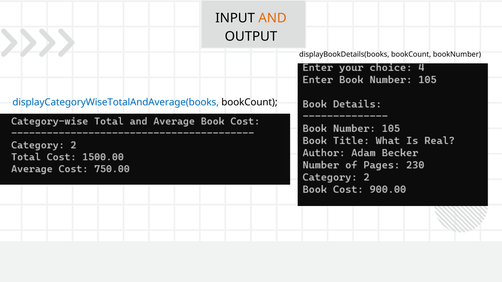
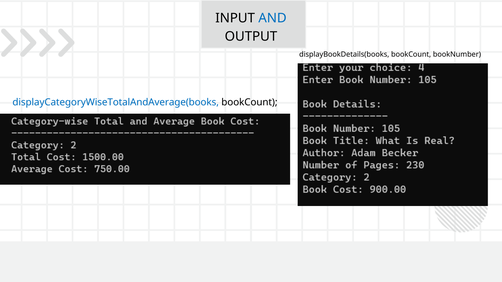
AND colour: orange -> blue
